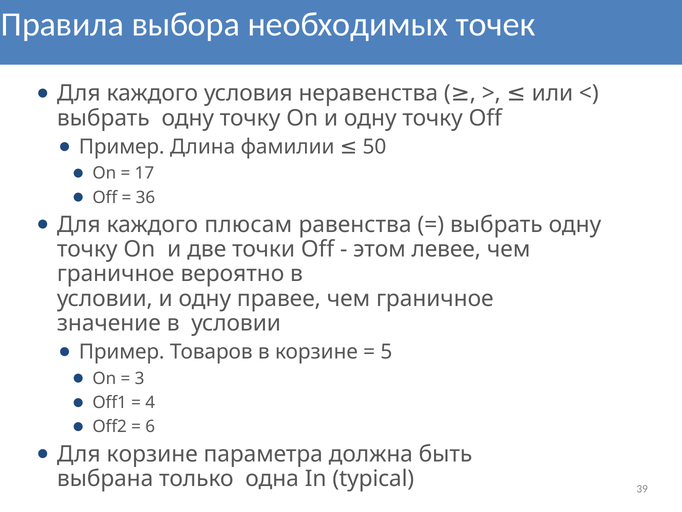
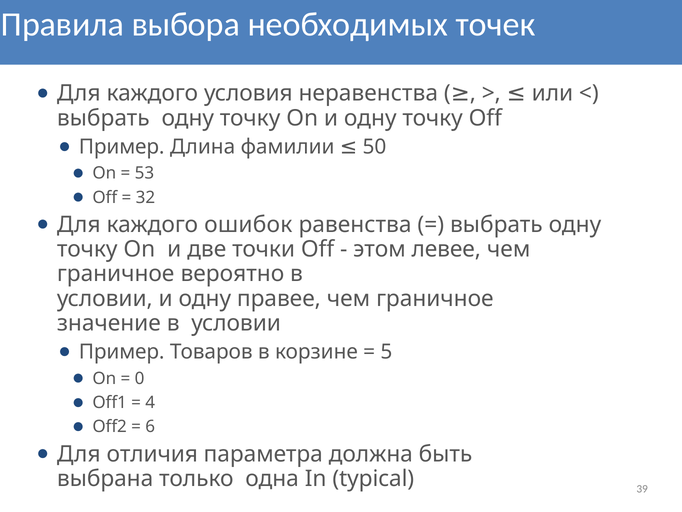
17: 17 -> 53
36: 36 -> 32
плюсам: плюсам -> ошибок
3: 3 -> 0
Для корзине: корзине -> отличия
